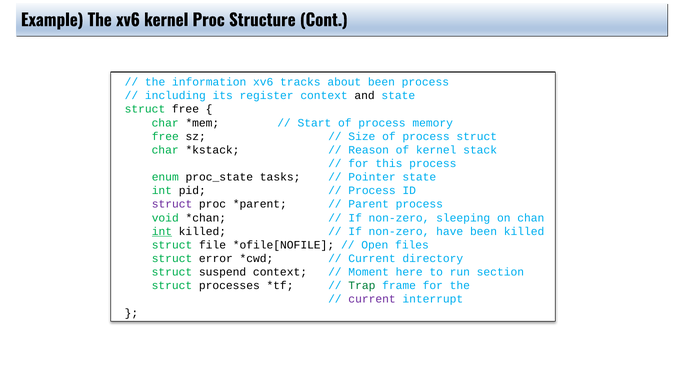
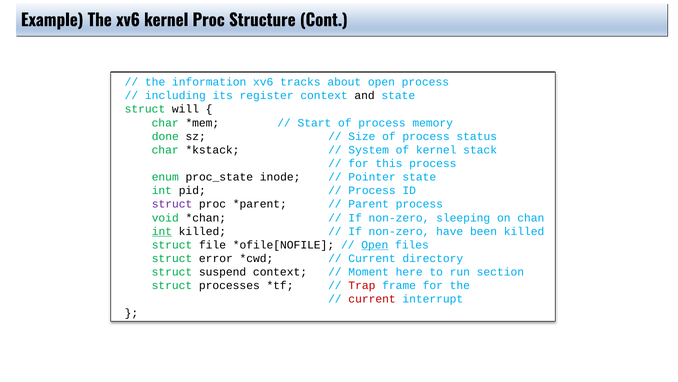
about been: been -> open
struct free: free -> will
free at (165, 136): free -> done
process struct: struct -> status
Reason: Reason -> System
tasks: tasks -> inode
Open at (375, 245) underline: none -> present
Trap colour: green -> red
current at (372, 299) colour: purple -> red
